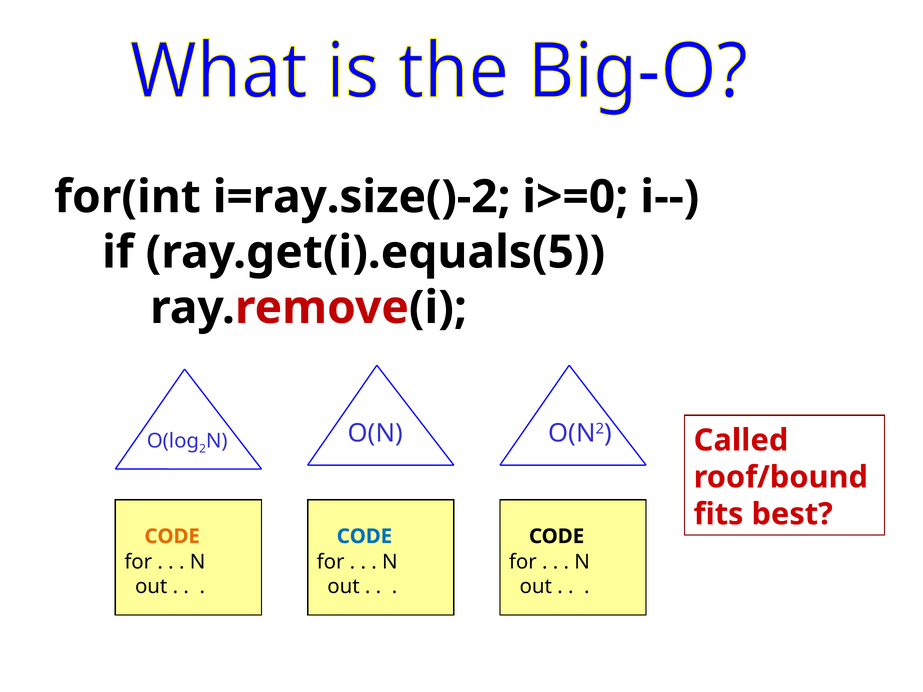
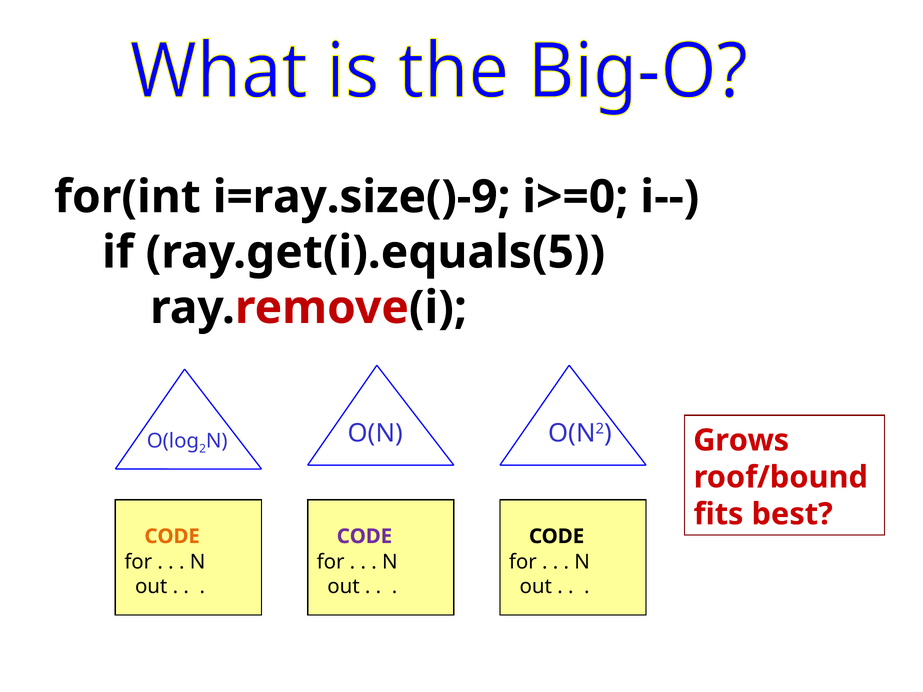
i=ray.size()-2: i=ray.size()-2 -> i=ray.size()-9
Called: Called -> Grows
CODE at (364, 537) colour: blue -> purple
